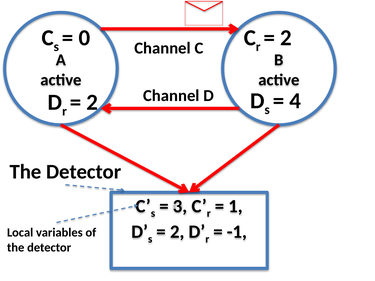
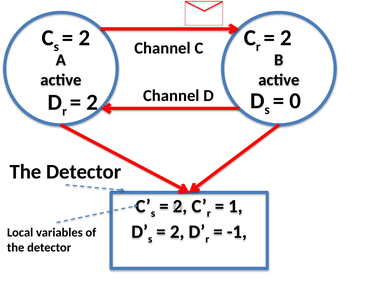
0 at (84, 38): 0 -> 2
4: 4 -> 0
3 at (180, 206): 3 -> 2
